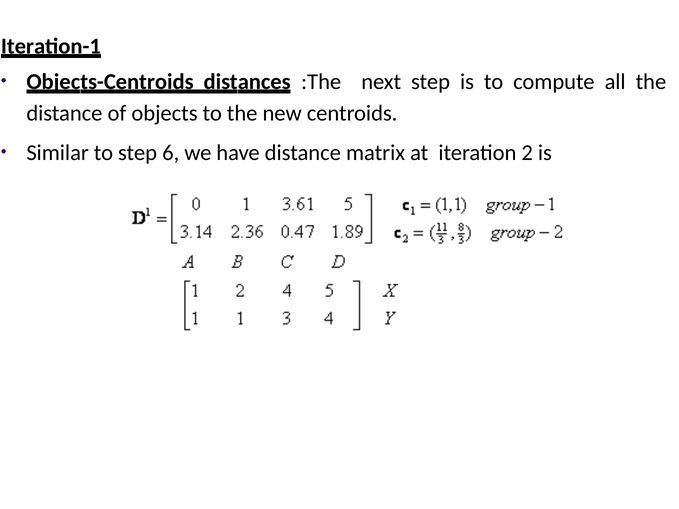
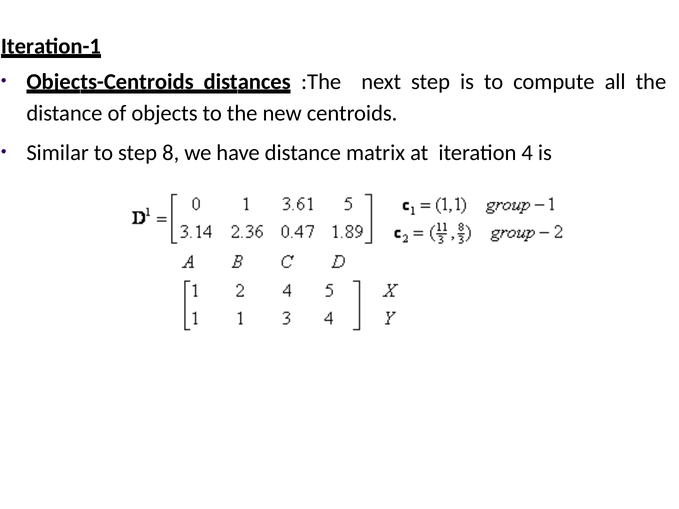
6: 6 -> 8
2: 2 -> 4
